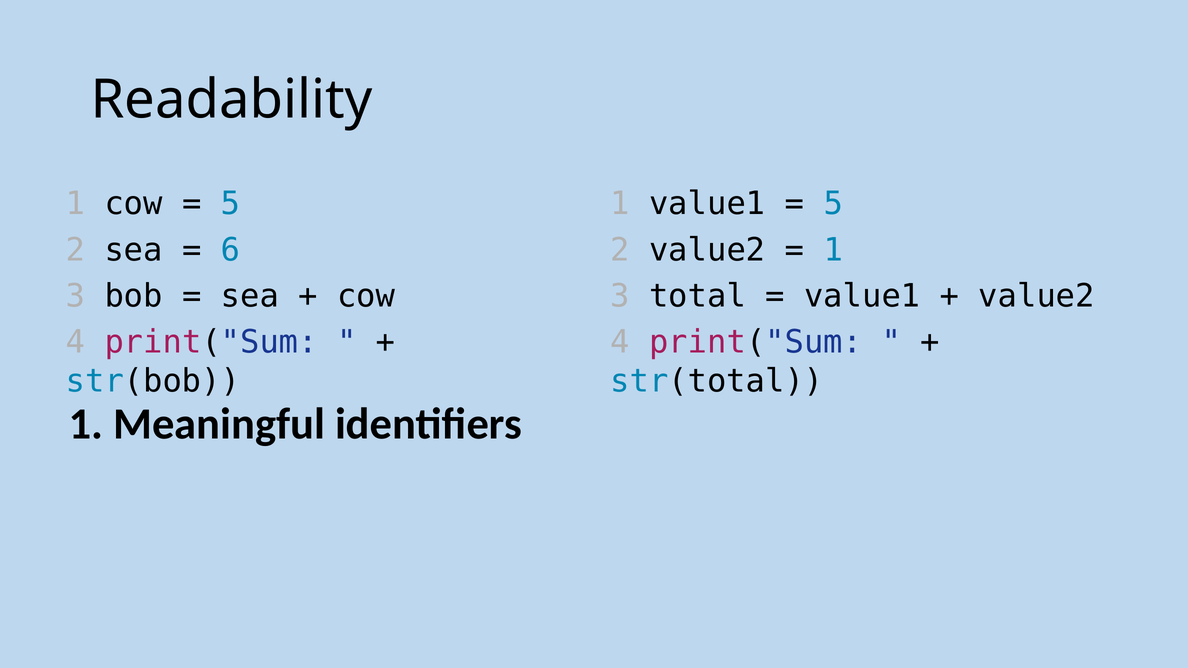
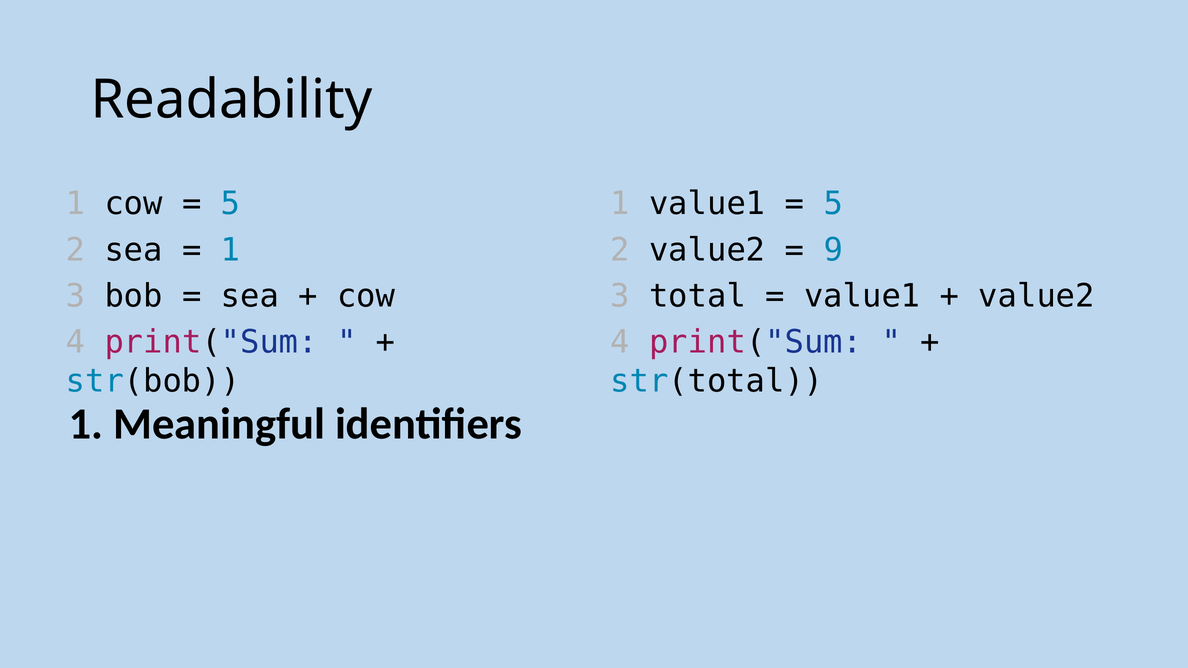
6 at (231, 250): 6 -> 1
1 at (833, 250): 1 -> 9
